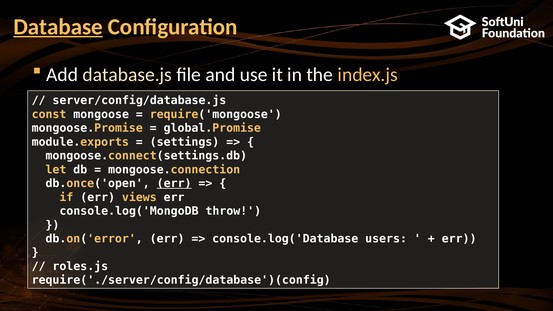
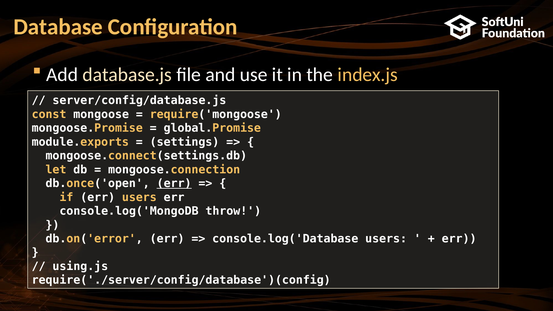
Database underline: present -> none
err views: views -> users
roles.js: roles.js -> using.js
